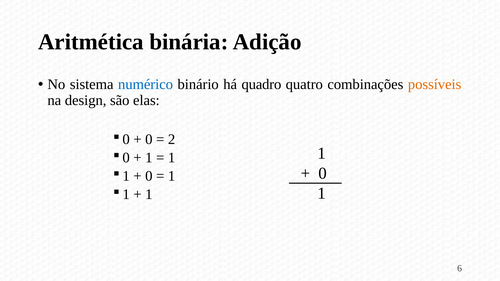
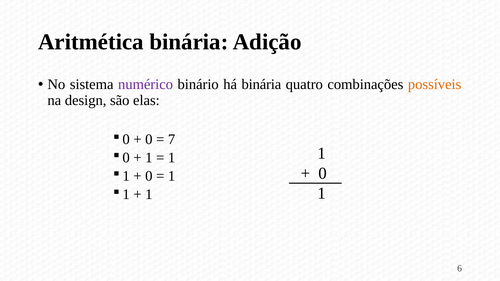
numérico colour: blue -> purple
há quadro: quadro -> binária
2: 2 -> 7
